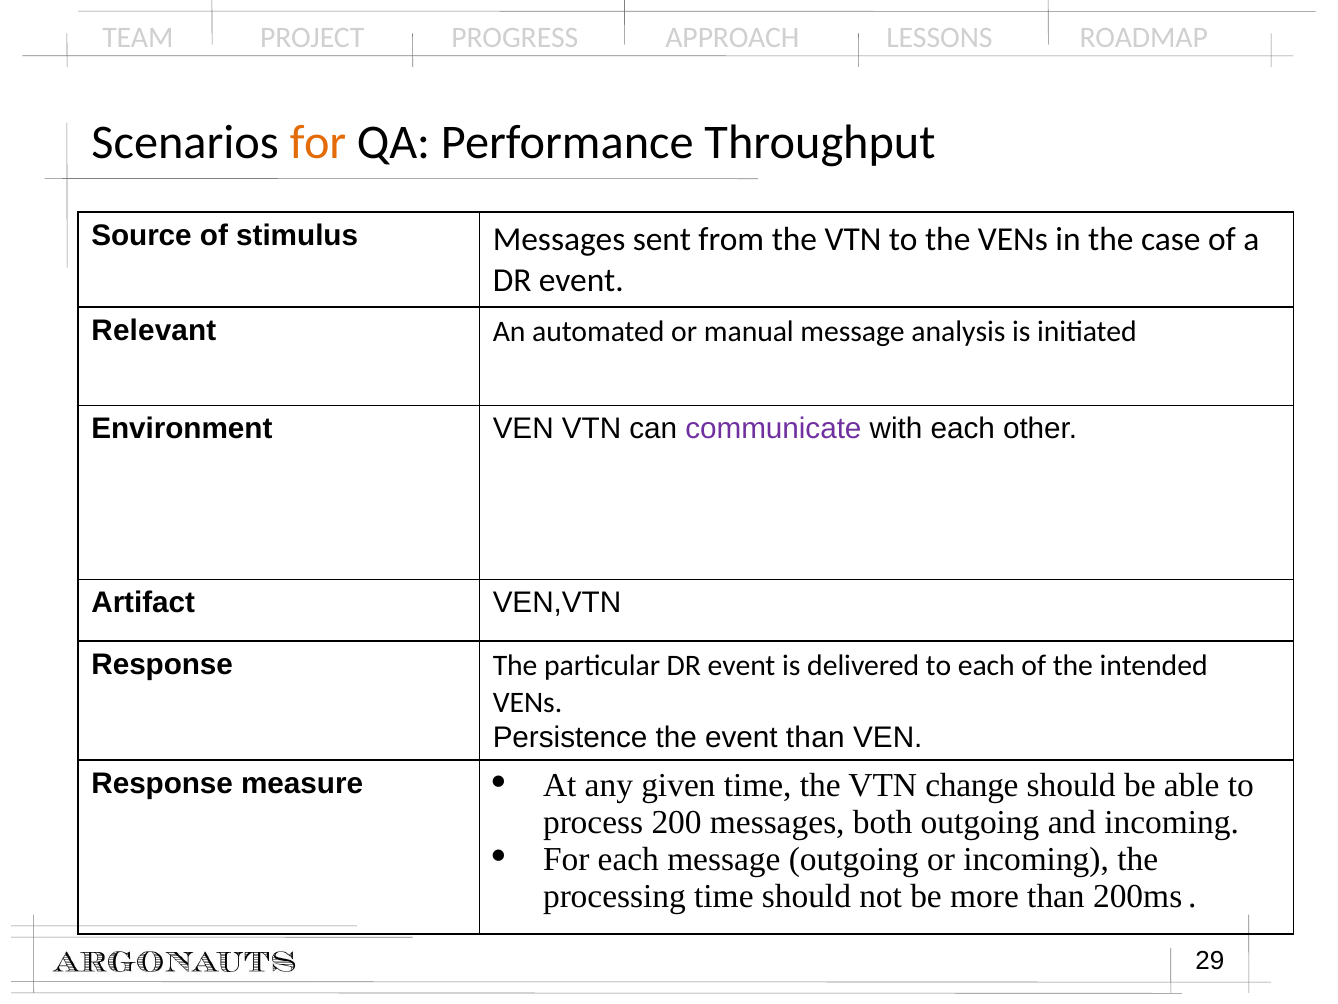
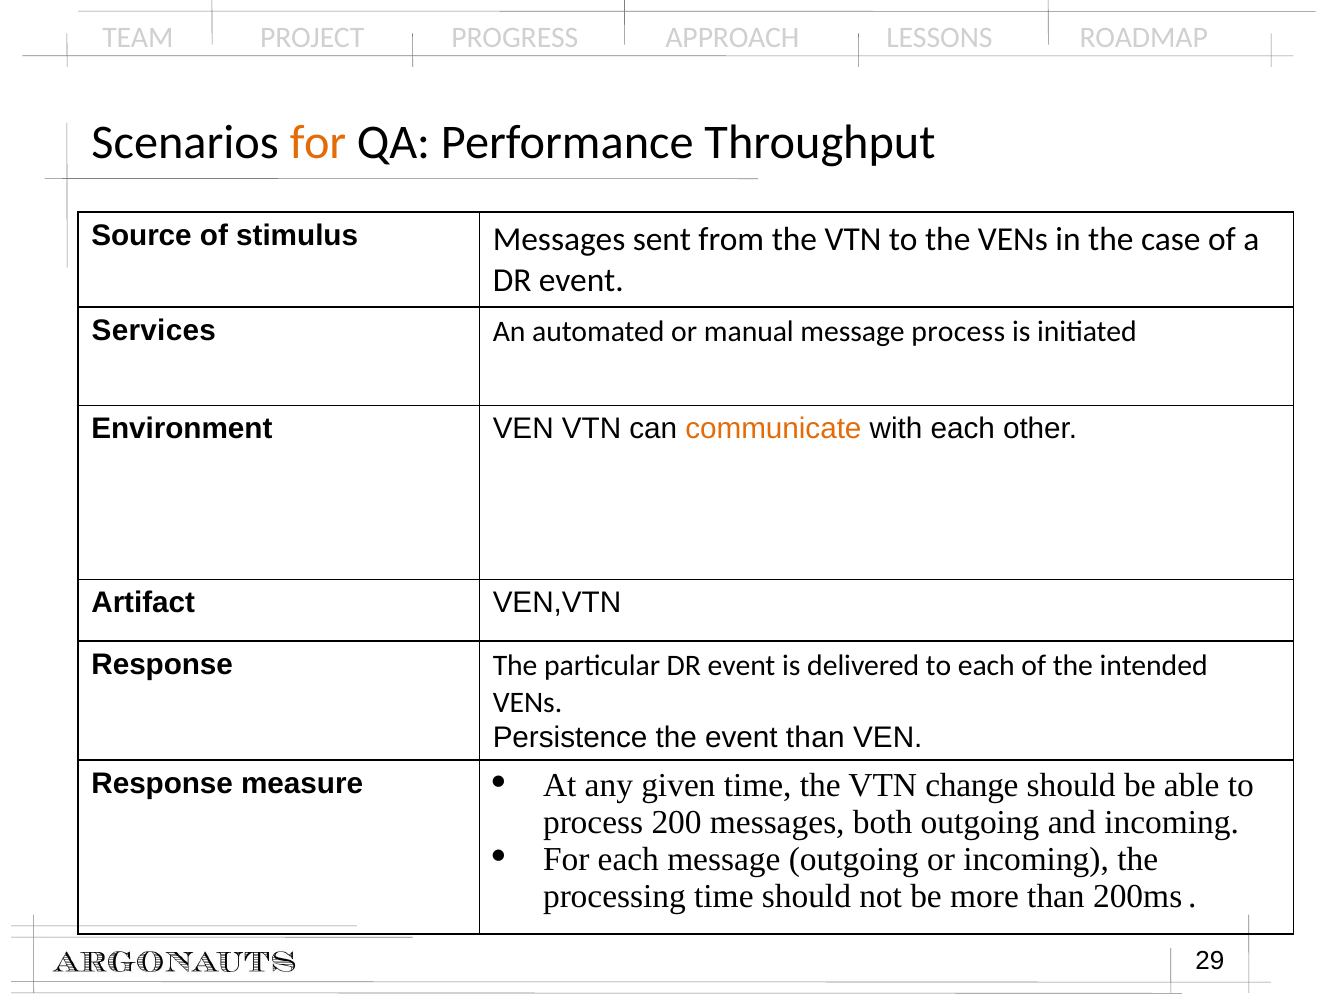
Relevant: Relevant -> Services
message analysis: analysis -> process
communicate colour: purple -> orange
